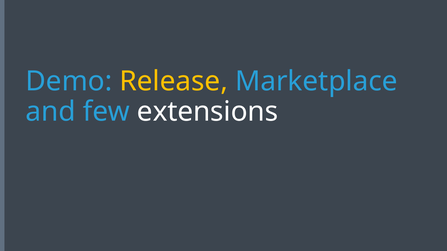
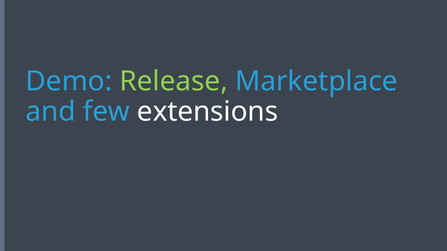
Release colour: yellow -> light green
